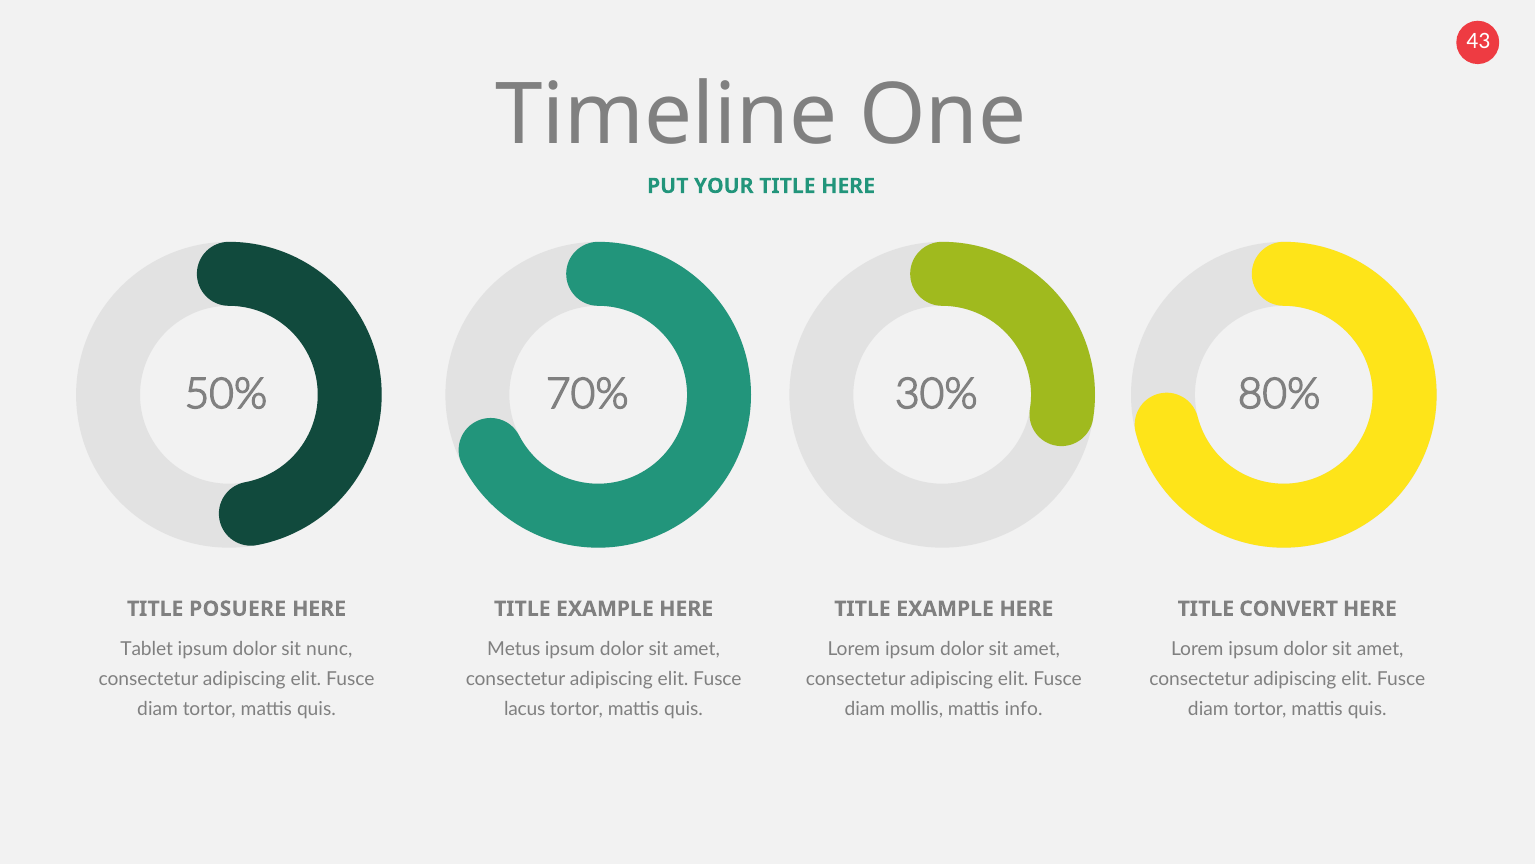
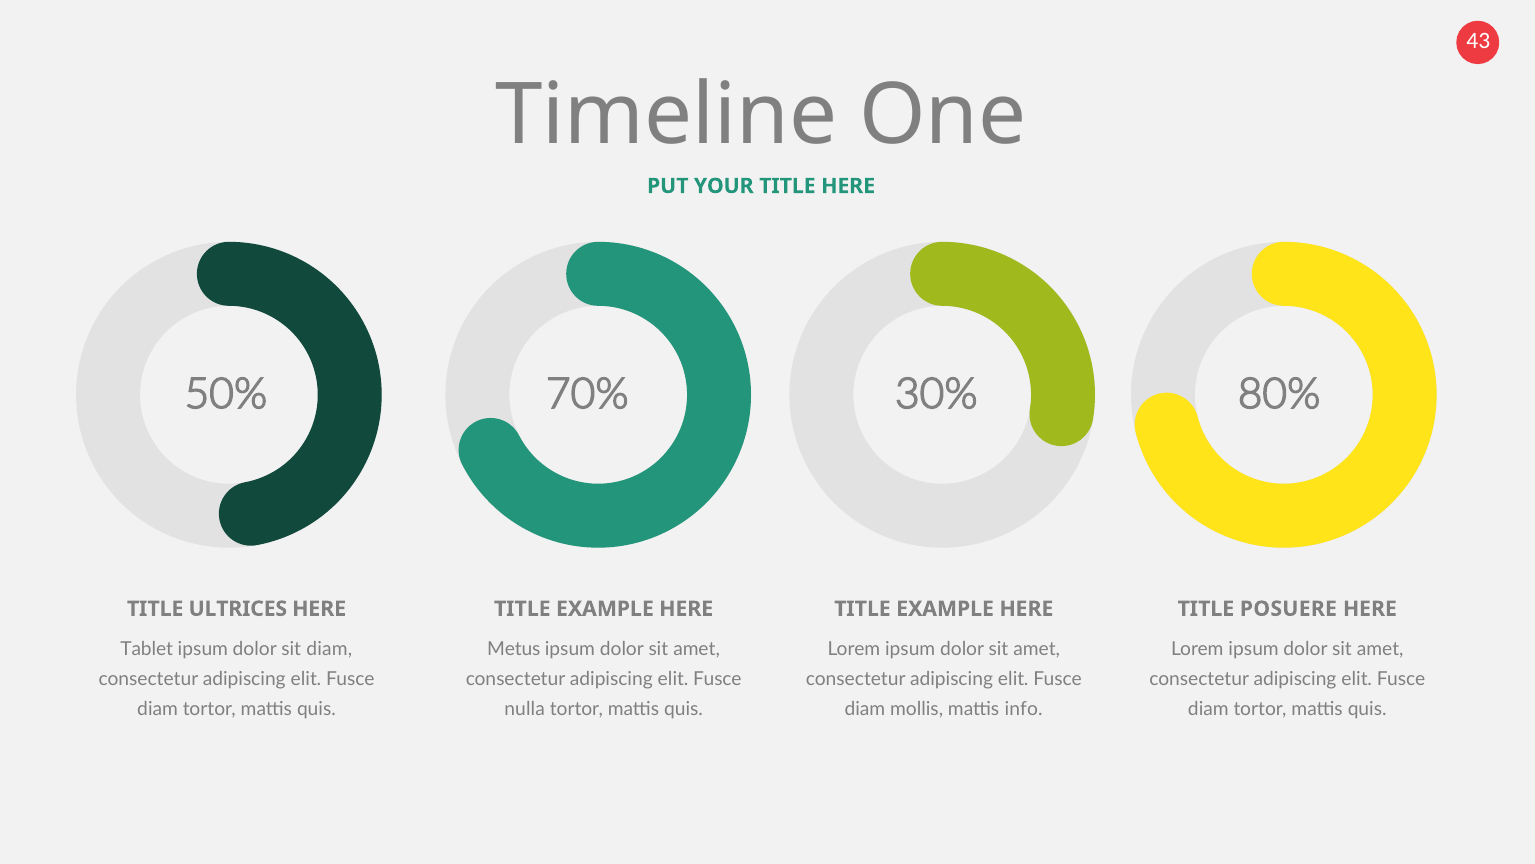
POSUERE: POSUERE -> ULTRICES
CONVERT: CONVERT -> POSUERE
sit nunc: nunc -> diam
lacus: lacus -> nulla
